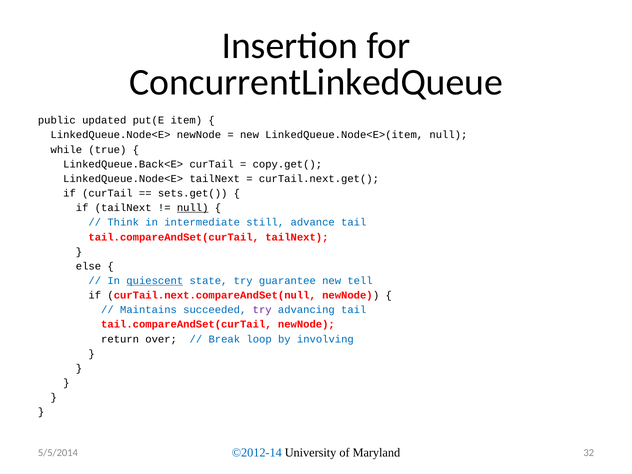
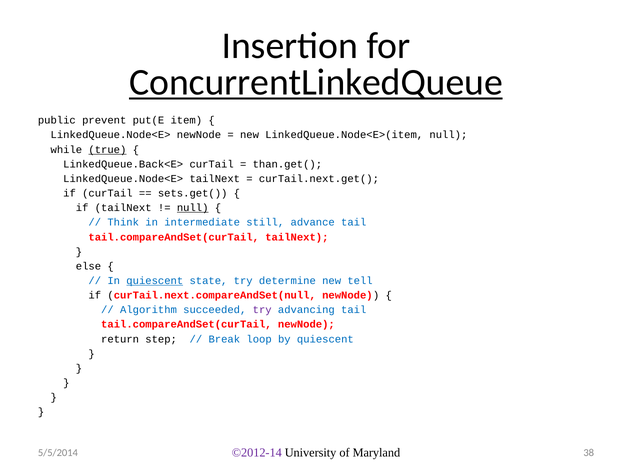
ConcurrentLinkedQueue underline: none -> present
updated: updated -> prevent
true underline: none -> present
copy.get(: copy.get( -> than.get(
guarantee: guarantee -> determine
Maintains: Maintains -> Algorithm
over: over -> step
by involving: involving -> quiescent
©2012-14 colour: blue -> purple
32: 32 -> 38
